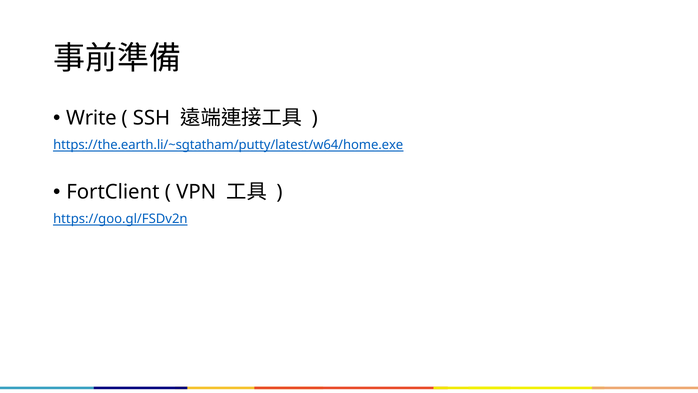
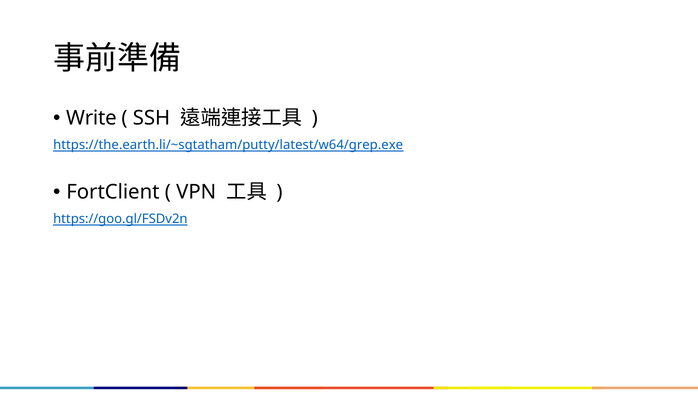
https://the.earth.li/~sgtatham/putty/latest/w64/home.exe: https://the.earth.li/~sgtatham/putty/latest/w64/home.exe -> https://the.earth.li/~sgtatham/putty/latest/w64/grep.exe
